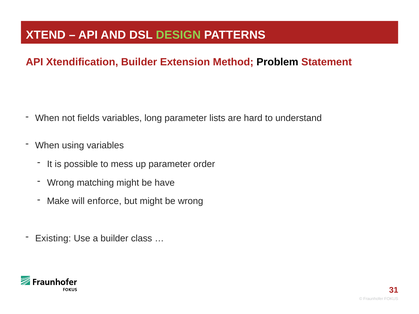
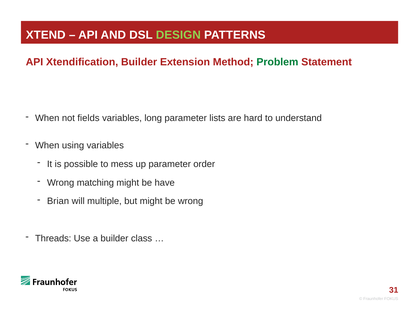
Problem colour: black -> green
Make: Make -> Brian
enforce: enforce -> multiple
Existing: Existing -> Threads
